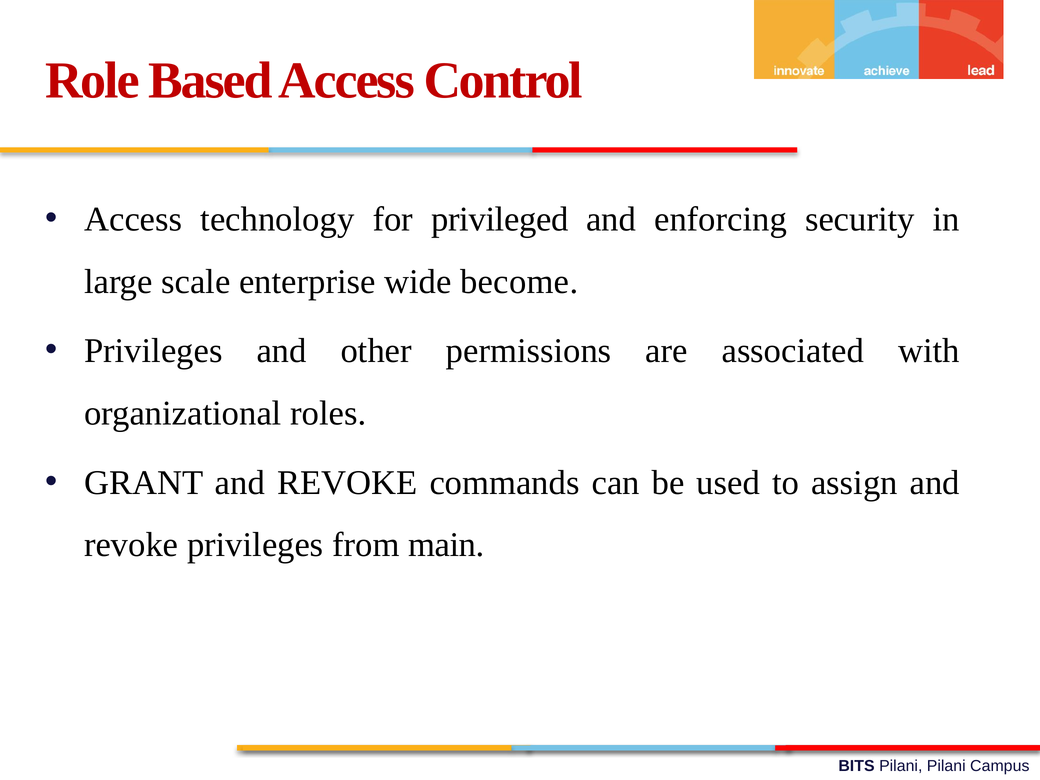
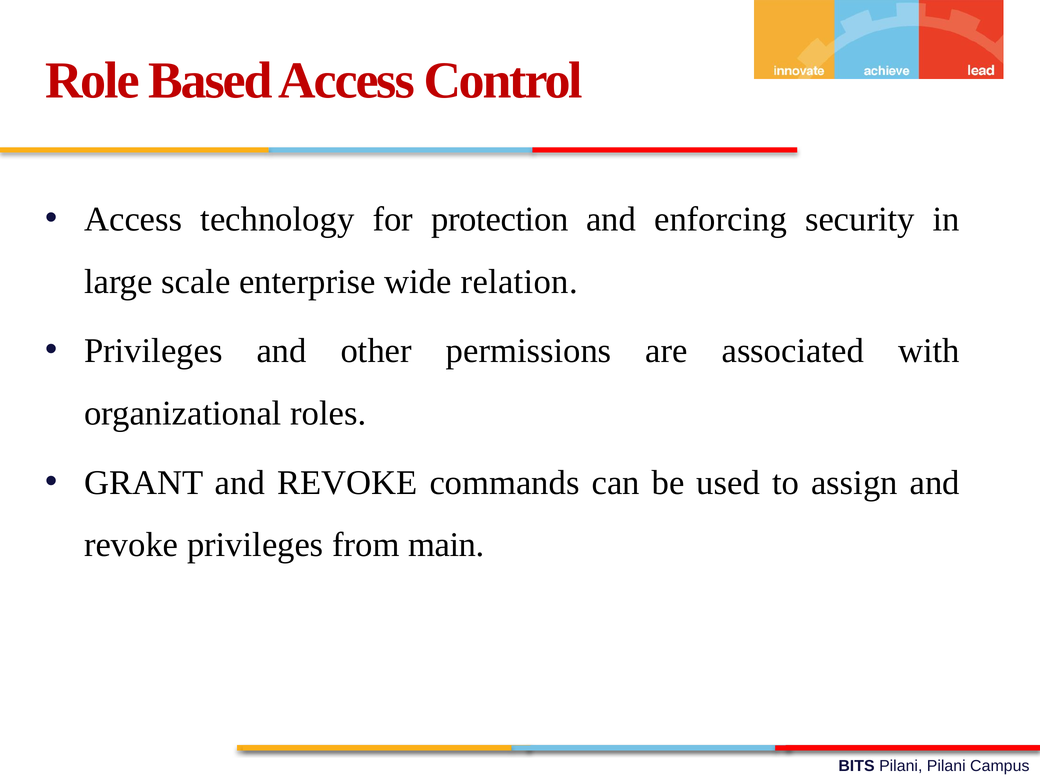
privileged: privileged -> protection
become: become -> relation
